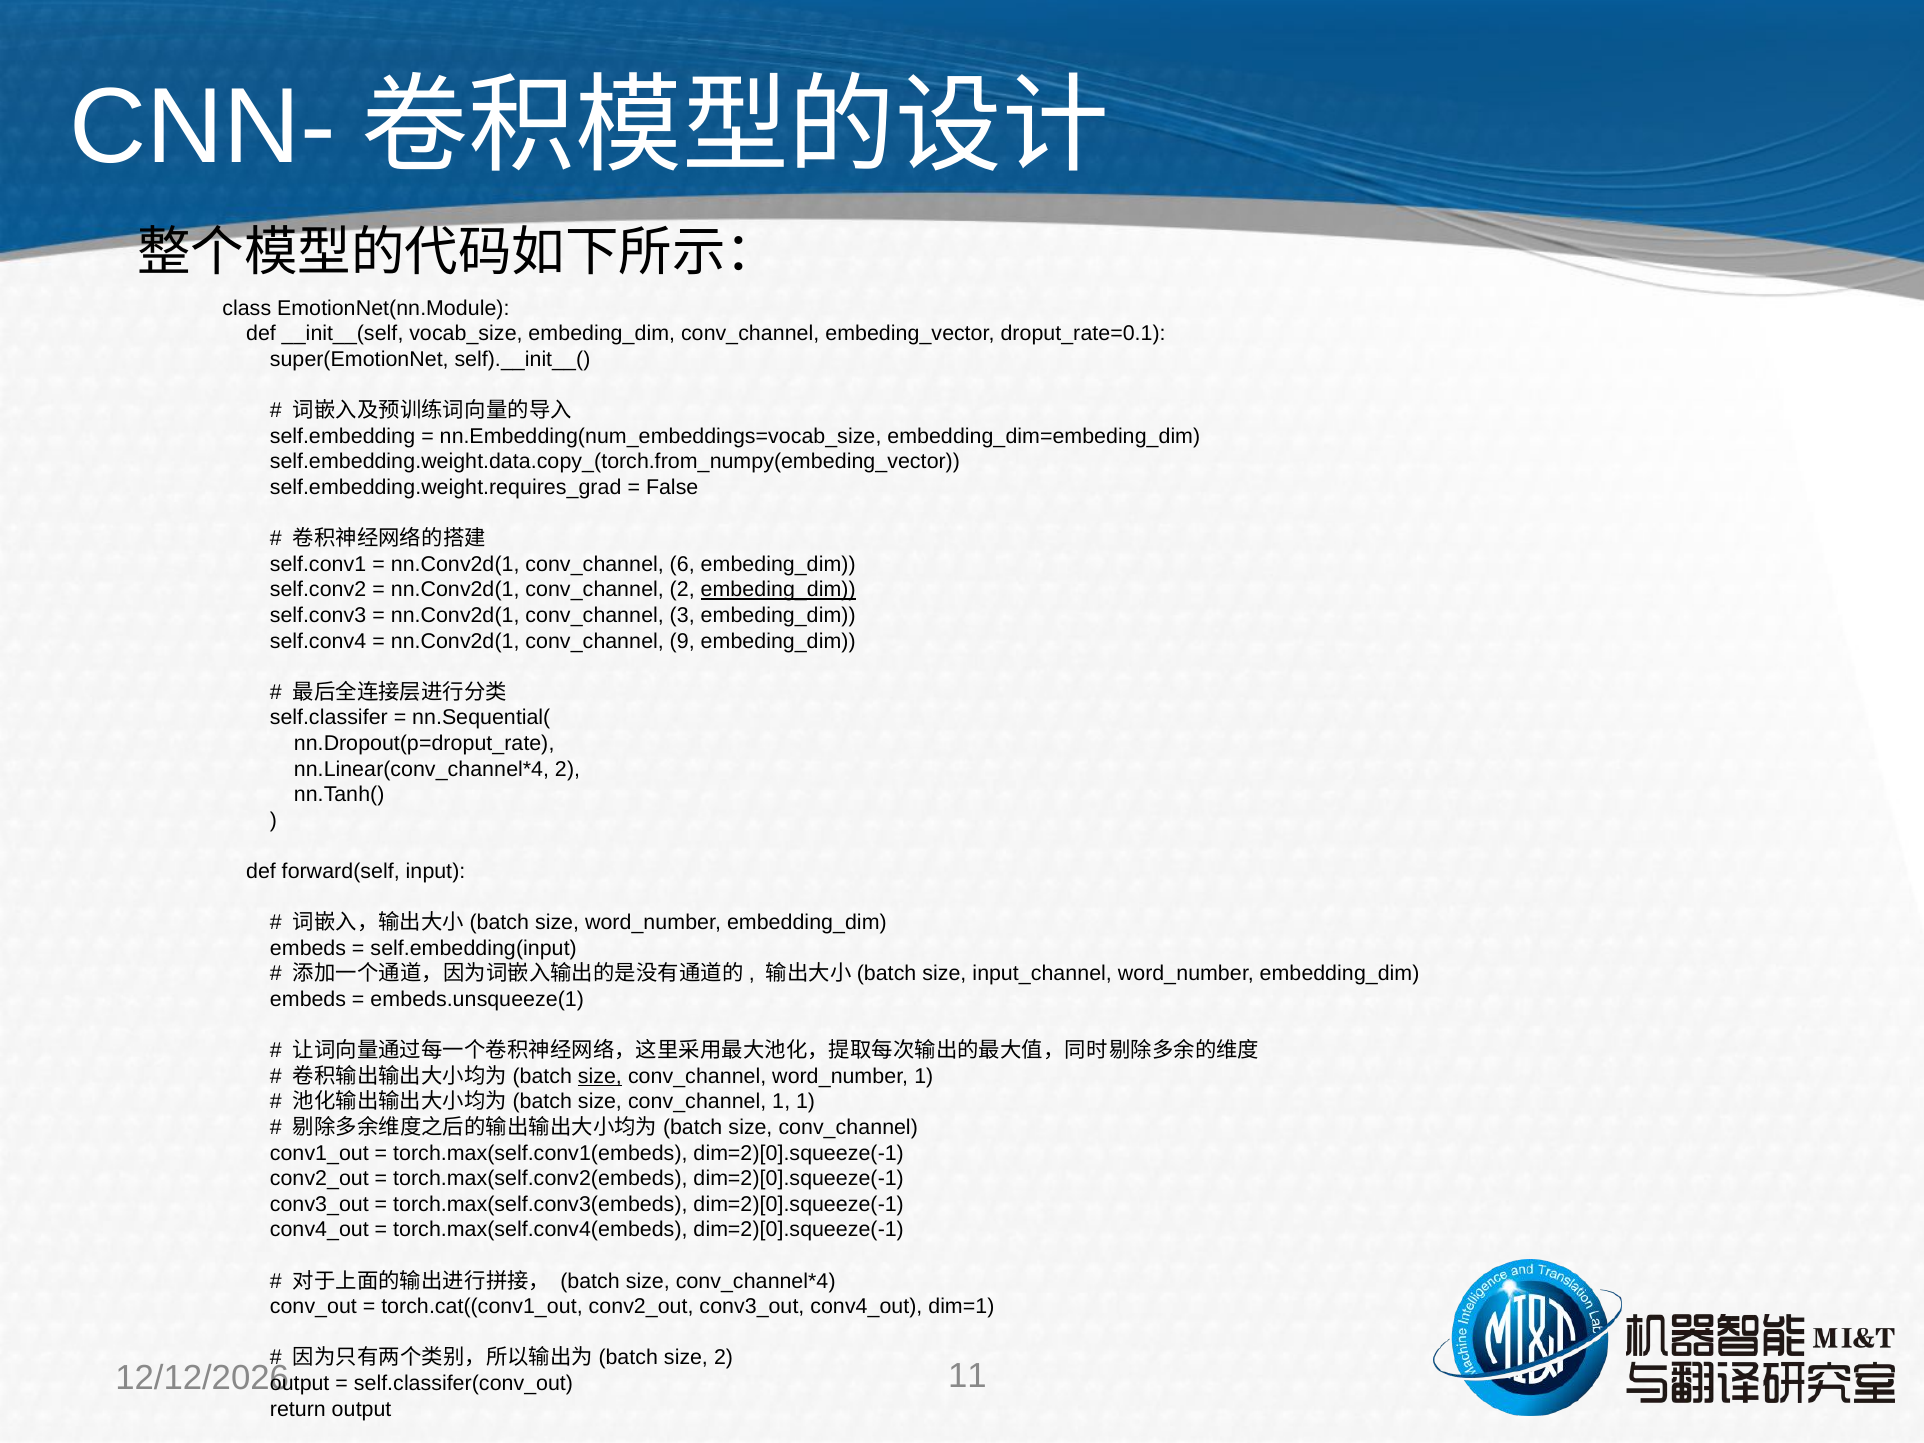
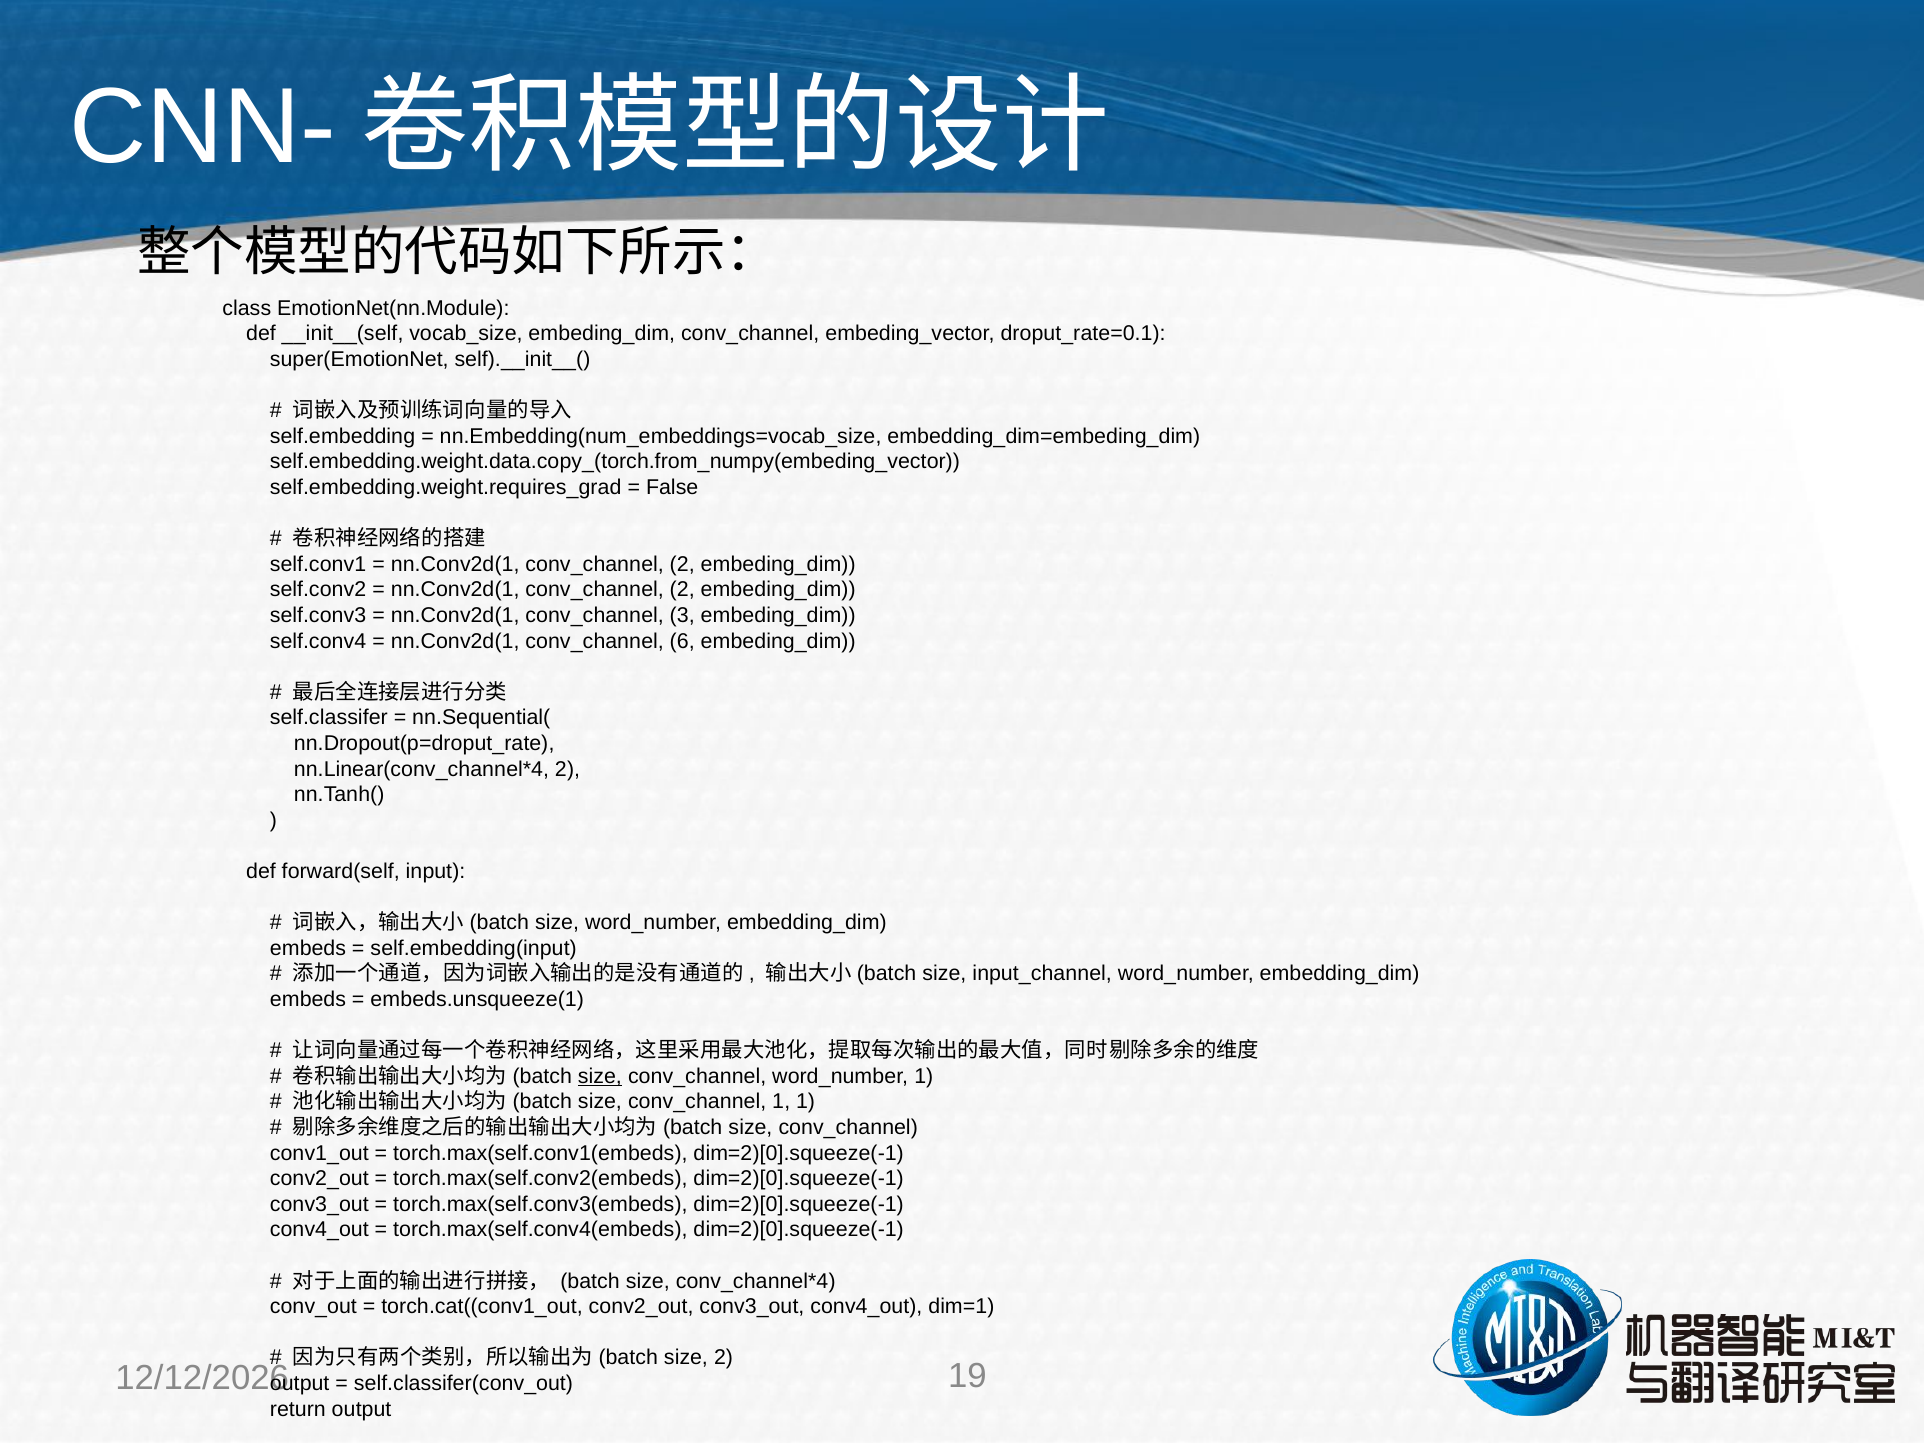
6 at (682, 564): 6 -> 2
embeding_dim at (778, 590) underline: present -> none
9: 9 -> 6
11: 11 -> 19
